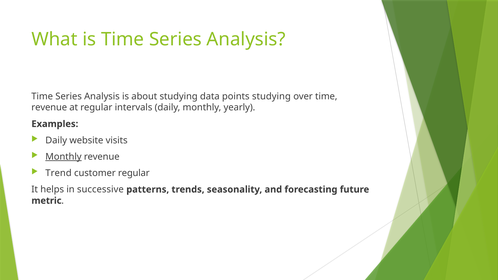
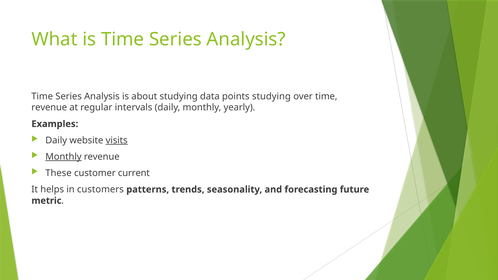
visits underline: none -> present
Trend: Trend -> These
customer regular: regular -> current
successive: successive -> customers
